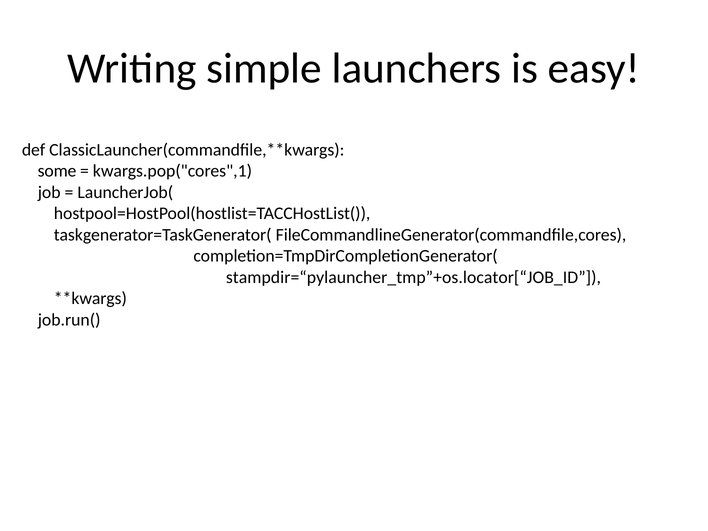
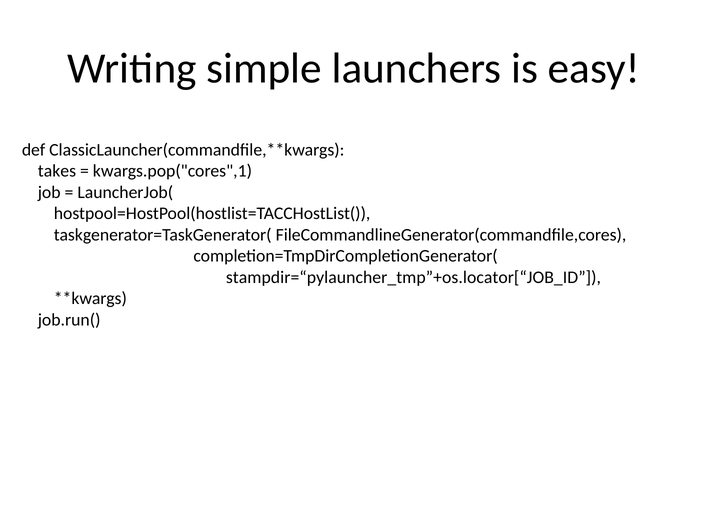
some: some -> takes
